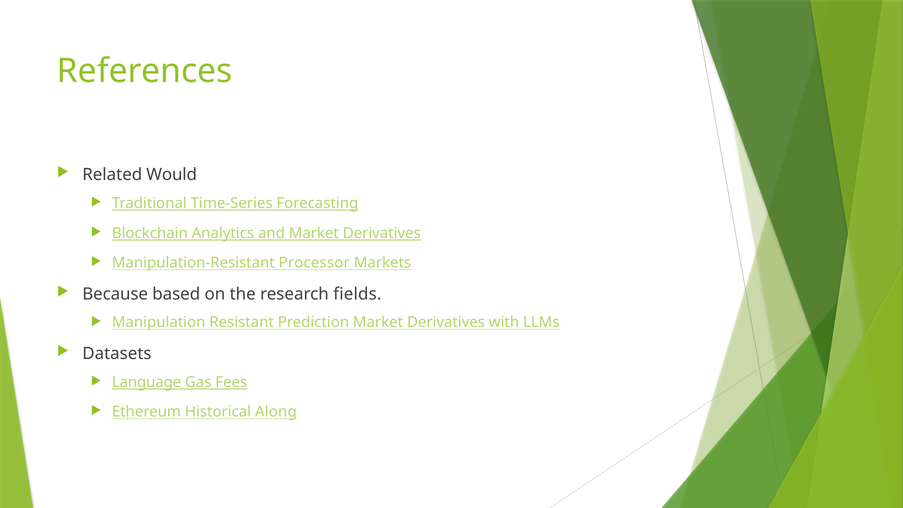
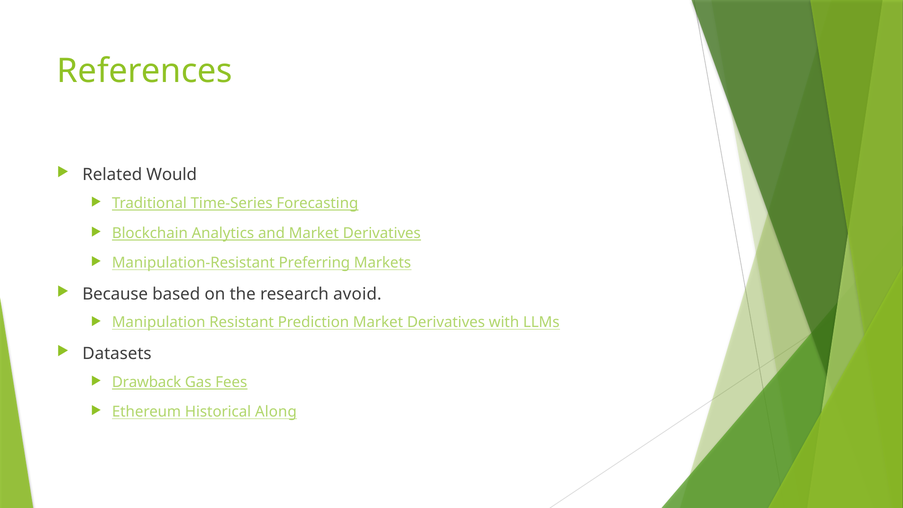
Processor: Processor -> Preferring
fields: fields -> avoid
Language: Language -> Drawback
